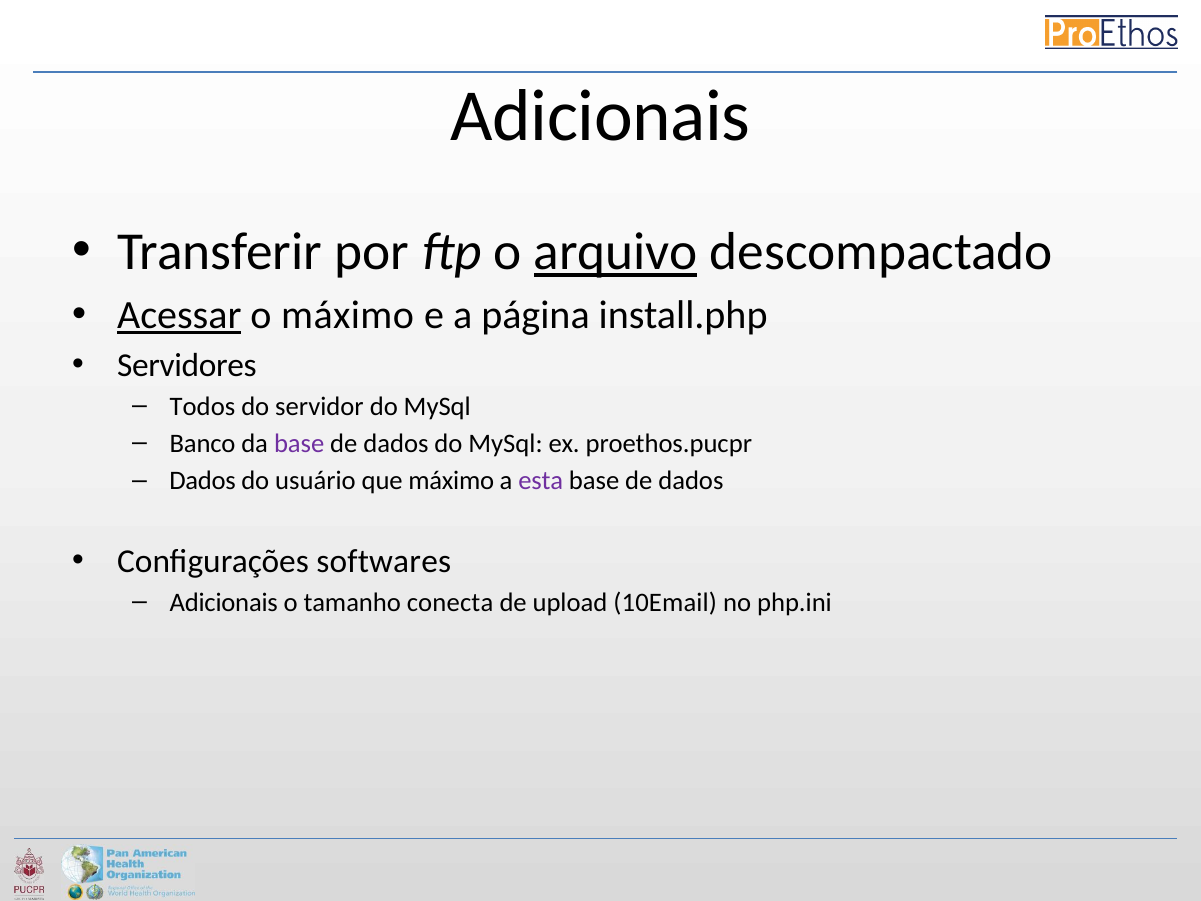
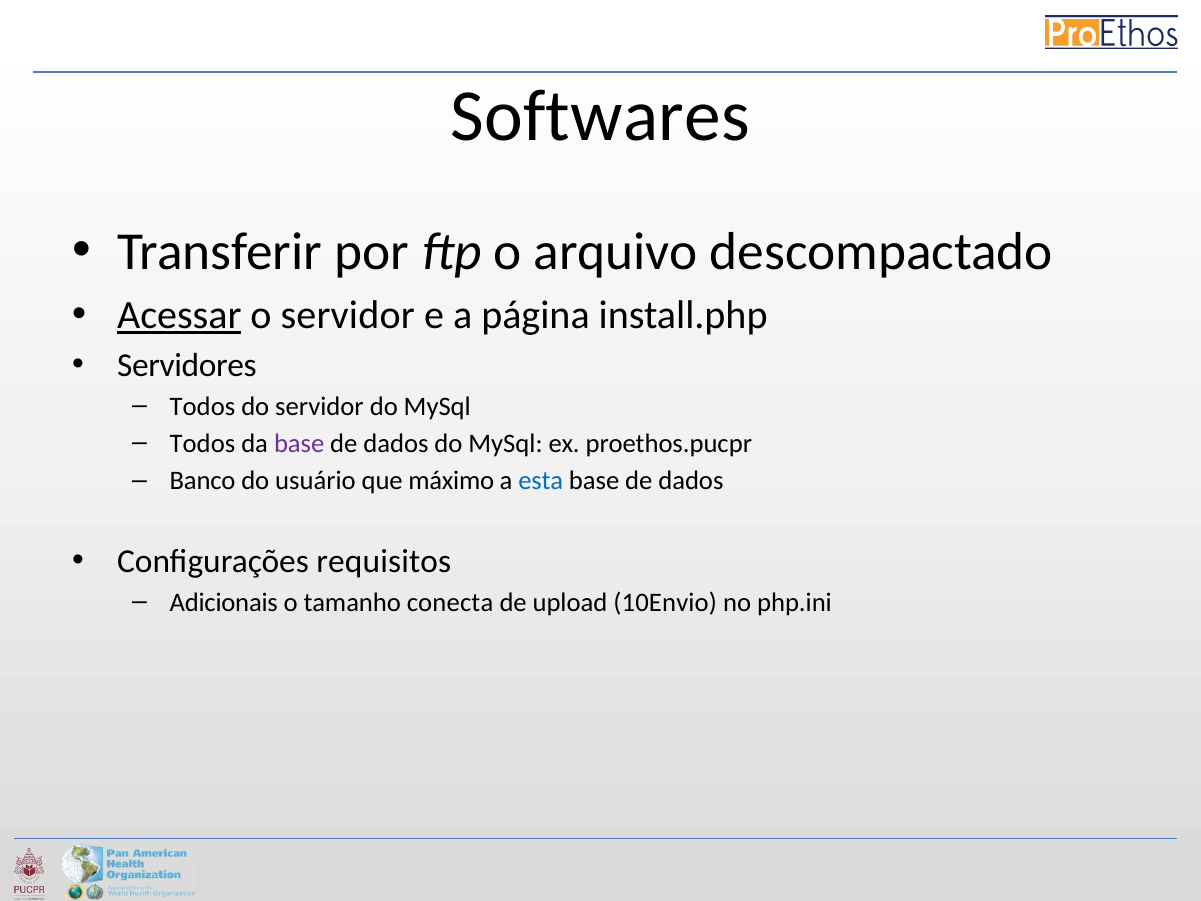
Adicionais at (600, 116): Adicionais -> Softwares
arquivo underline: present -> none
o máximo: máximo -> servidor
Banco at (203, 444): Banco -> Todos
Dados at (203, 481): Dados -> Banco
esta colour: purple -> blue
softwares: softwares -> requisitos
10Email: 10Email -> 10Envio
